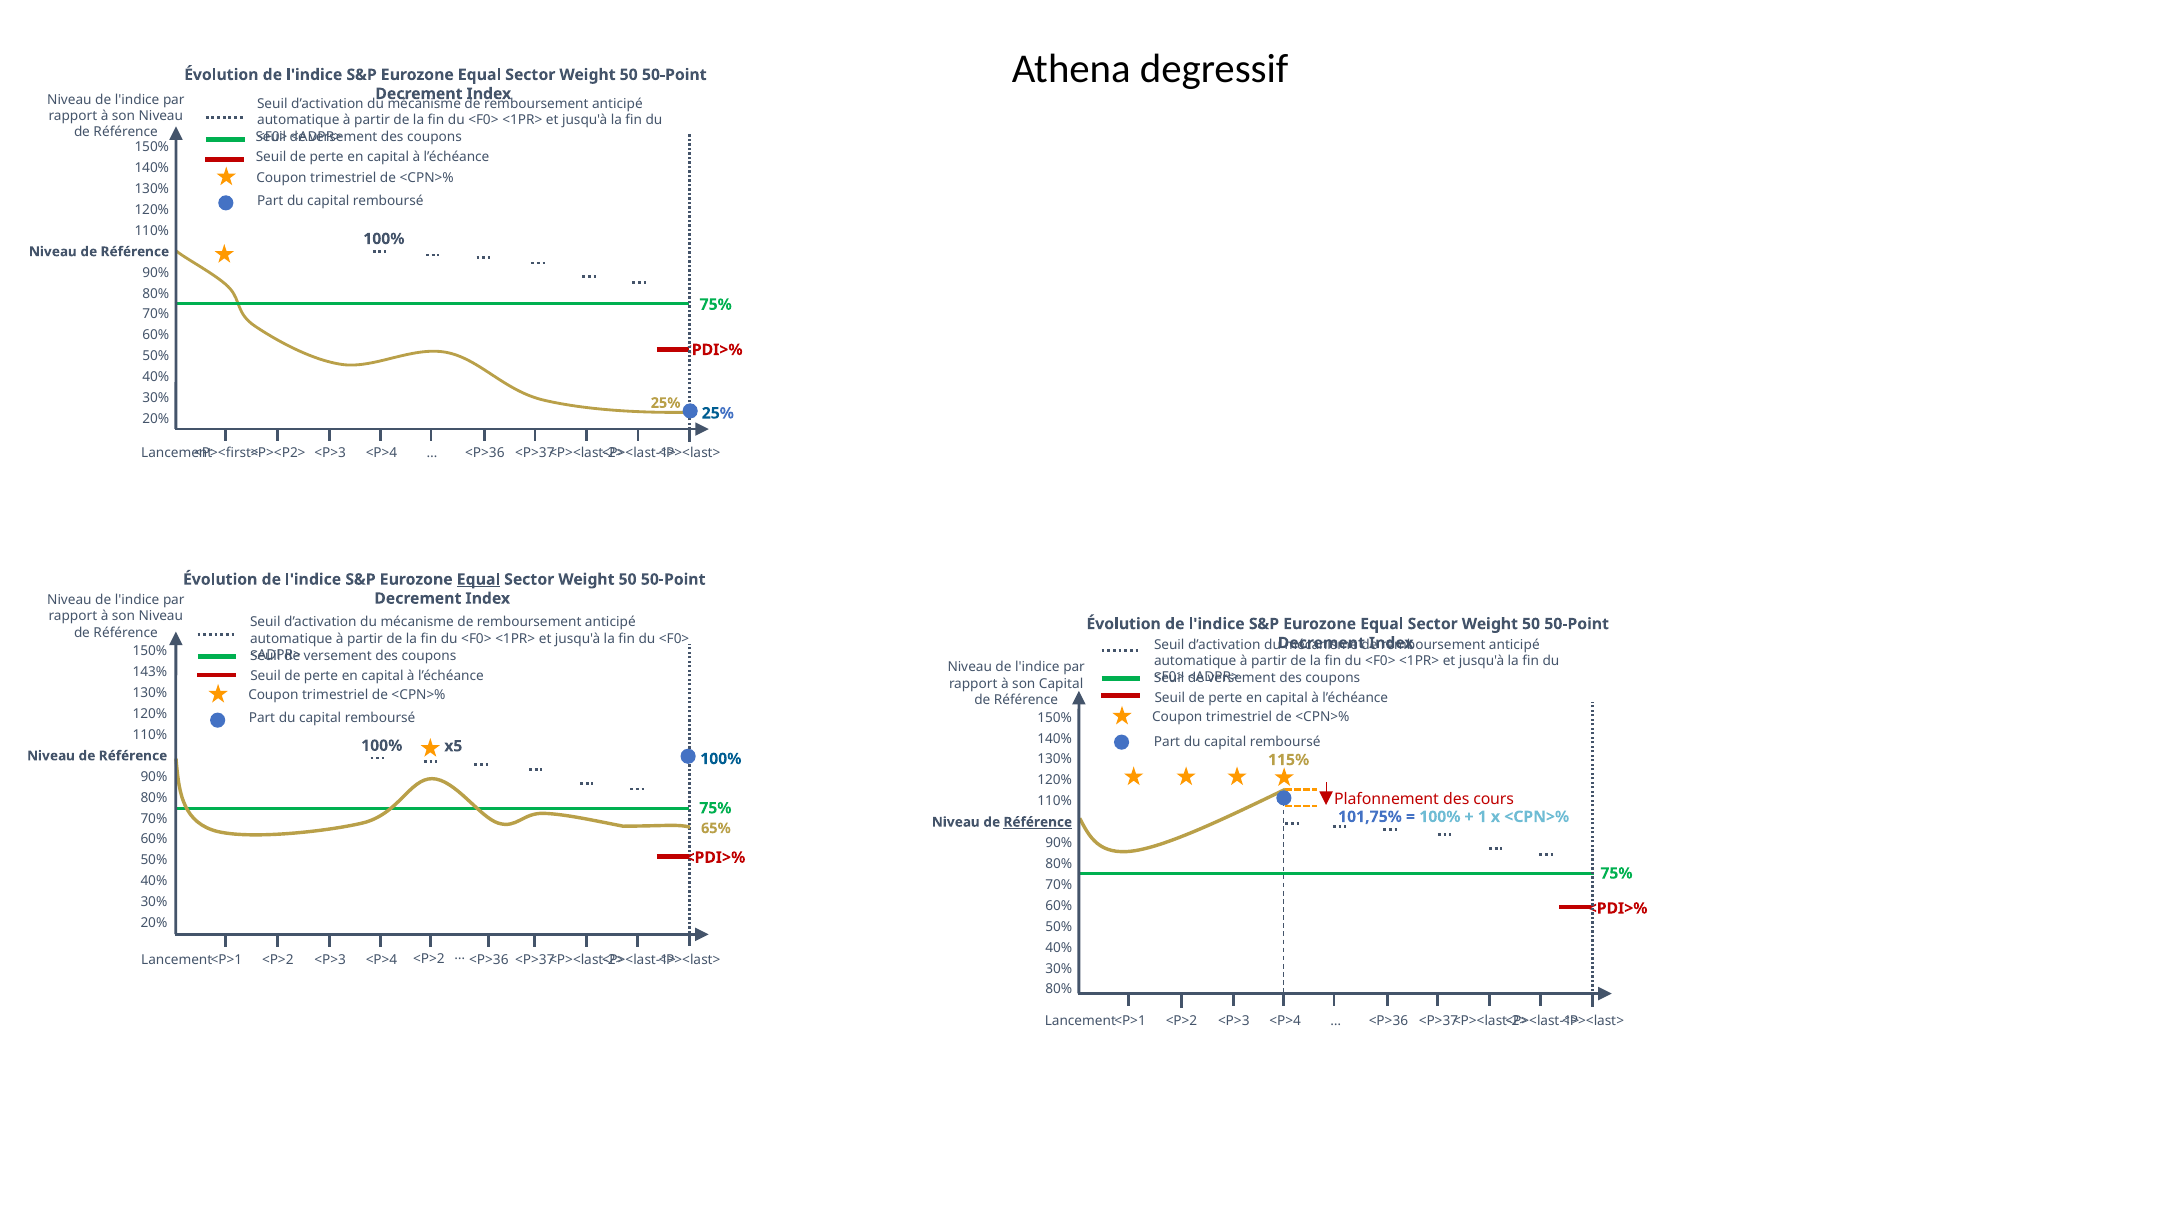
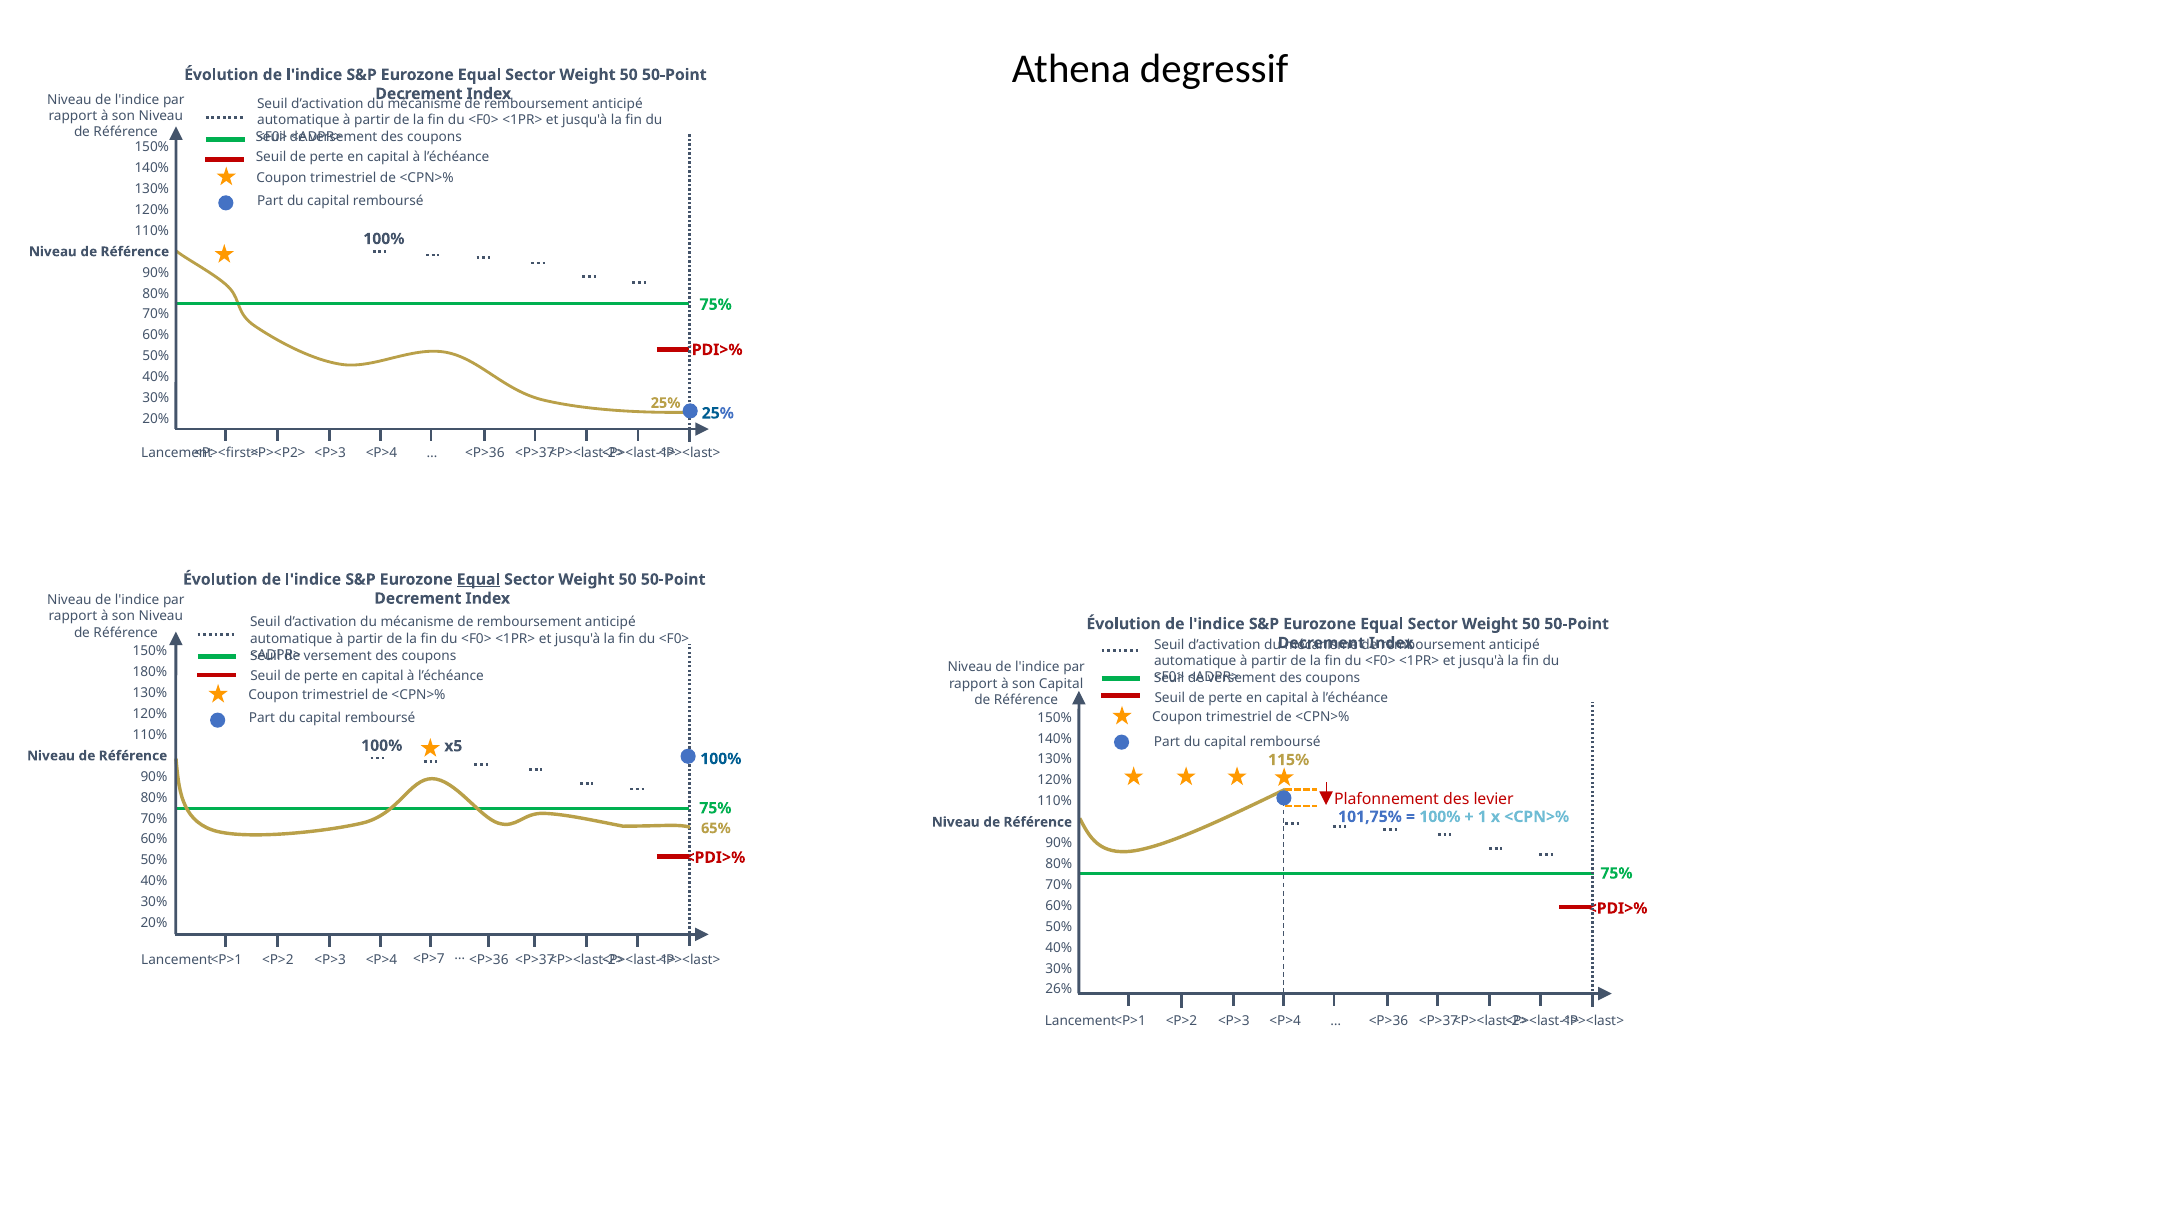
143%: 143% -> 180%
cours: cours -> levier
Référence at (1038, 822) underline: present -> none
<P>4 <P>2: <P>2 -> <P>7
80% at (1059, 989): 80% -> 26%
